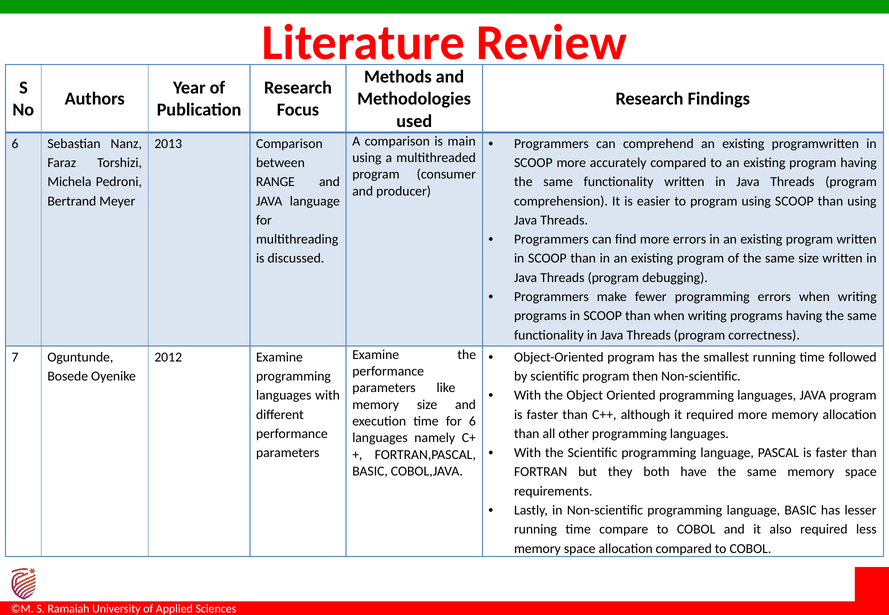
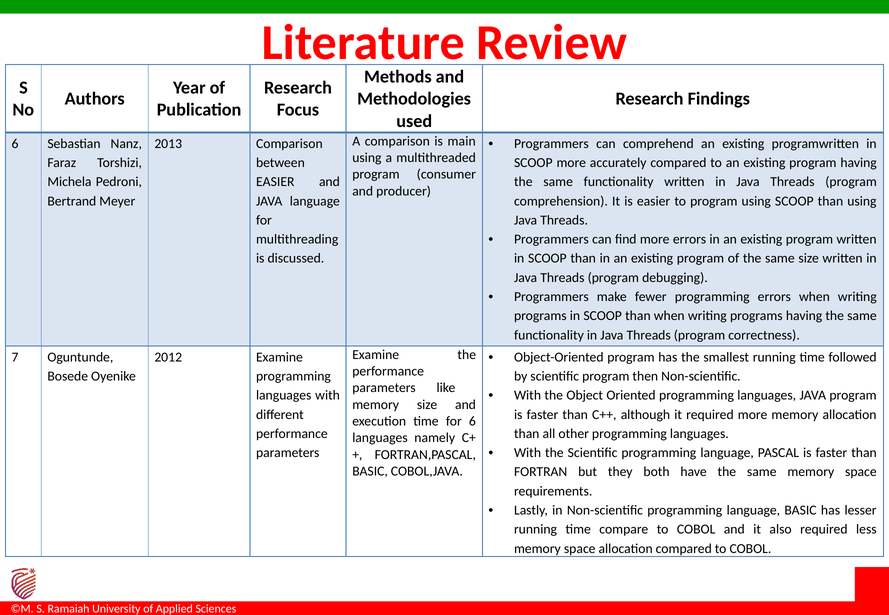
RANGE at (275, 182): RANGE -> EASIER
